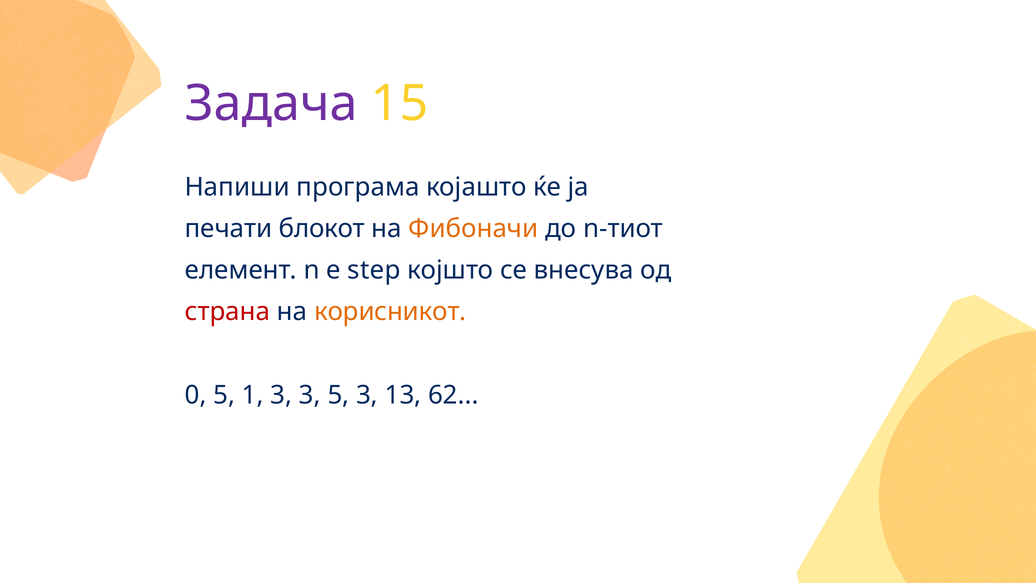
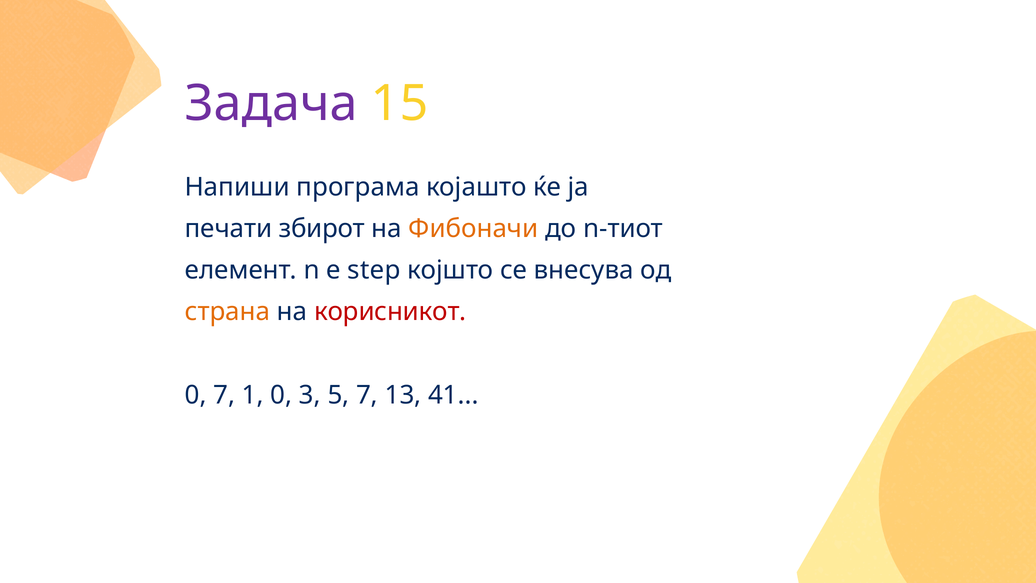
блокот: блокот -> збирот
страна colour: red -> orange
корисникот colour: orange -> red
0 5: 5 -> 7
1 3: 3 -> 0
5 3: 3 -> 7
62: 62 -> 41
